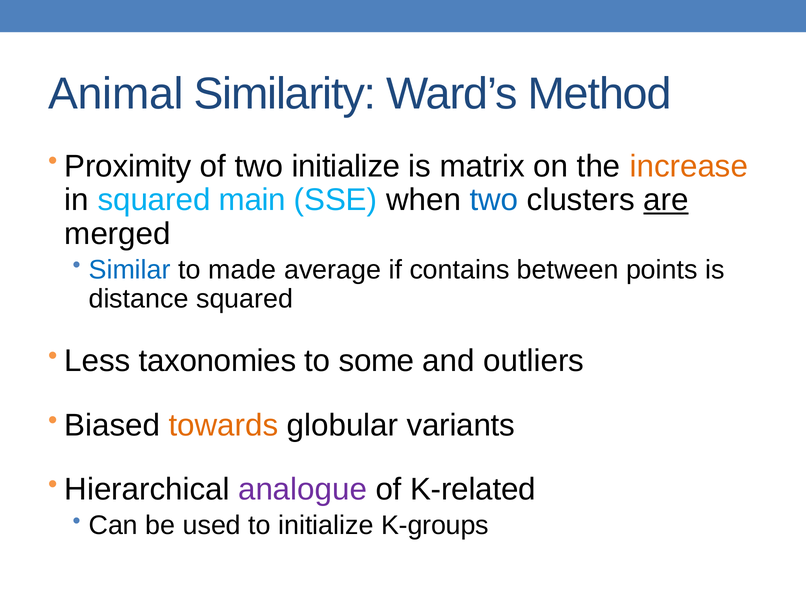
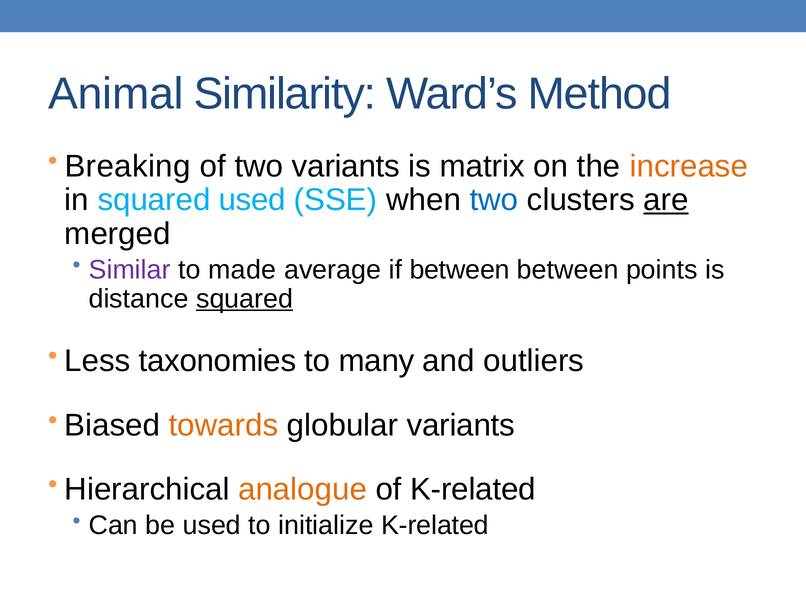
Proximity: Proximity -> Breaking
two initialize: initialize -> variants
squared main: main -> used
Similar colour: blue -> purple
if contains: contains -> between
squared at (245, 298) underline: none -> present
some: some -> many
analogue colour: purple -> orange
initialize K-groups: K-groups -> K-related
